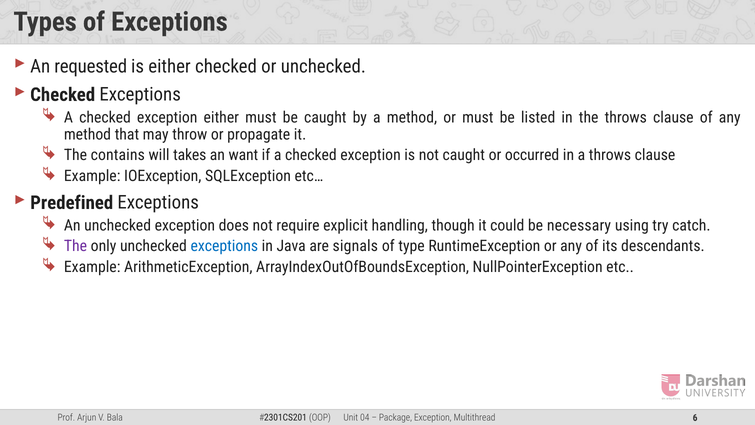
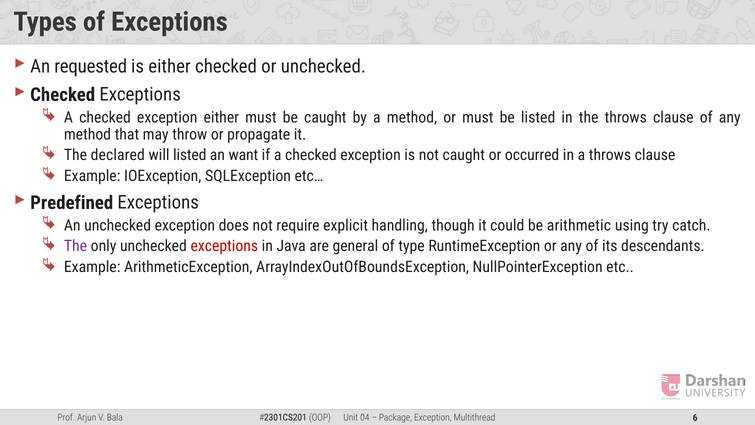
contains: contains -> declared
will takes: takes -> listed
necessary: necessary -> arithmetic
exceptions at (224, 246) colour: blue -> red
signals: signals -> general
